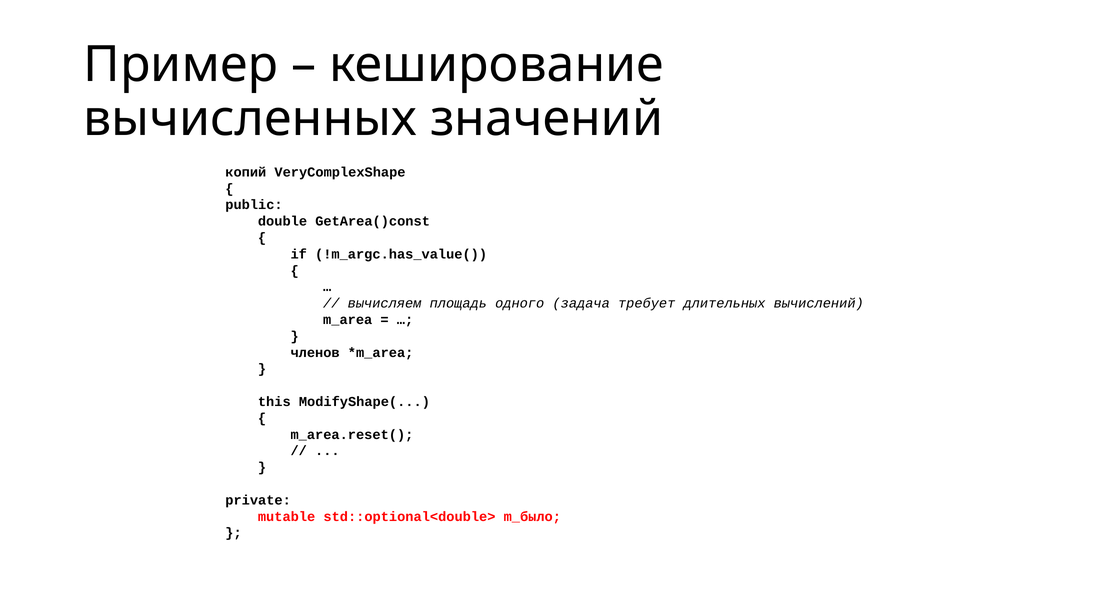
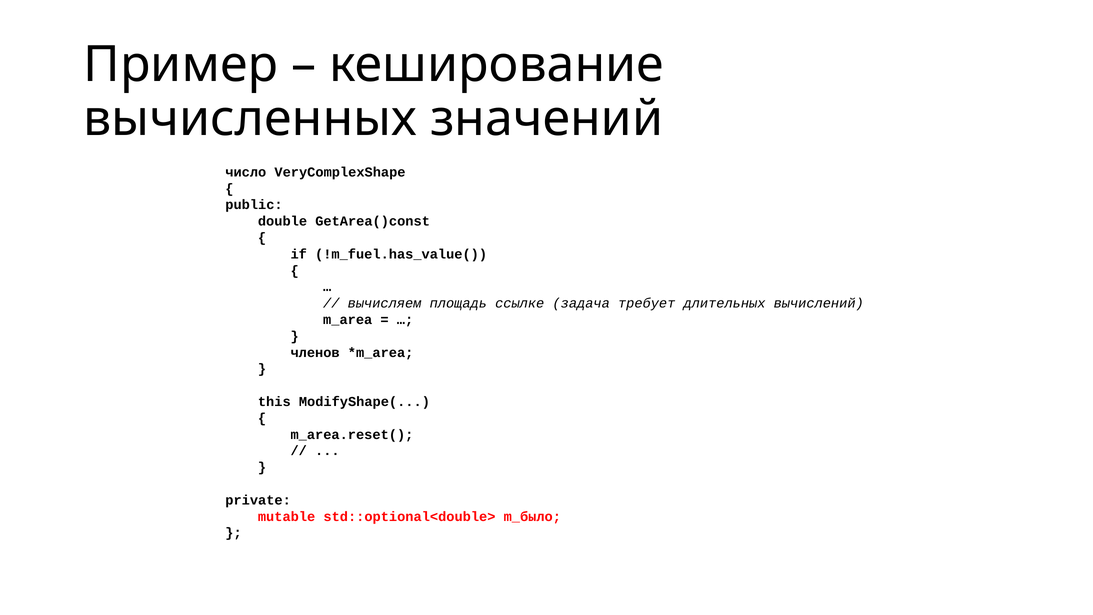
копий: копий -> число
!m_argc.has_value(: !m_argc.has_value( -> !m_fuel.has_value(
одного: одного -> ссылке
